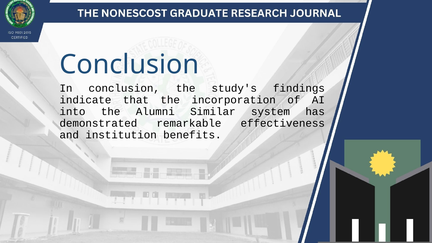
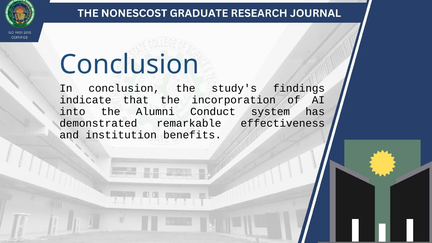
Similar: Similar -> Conduct
